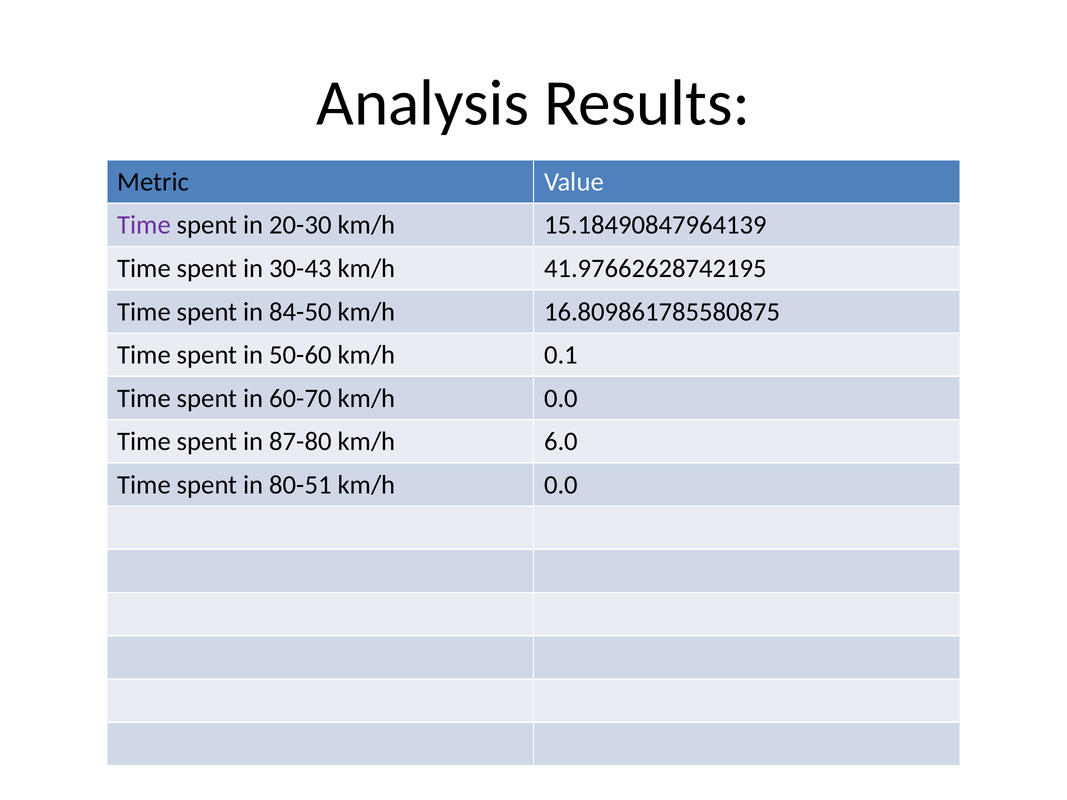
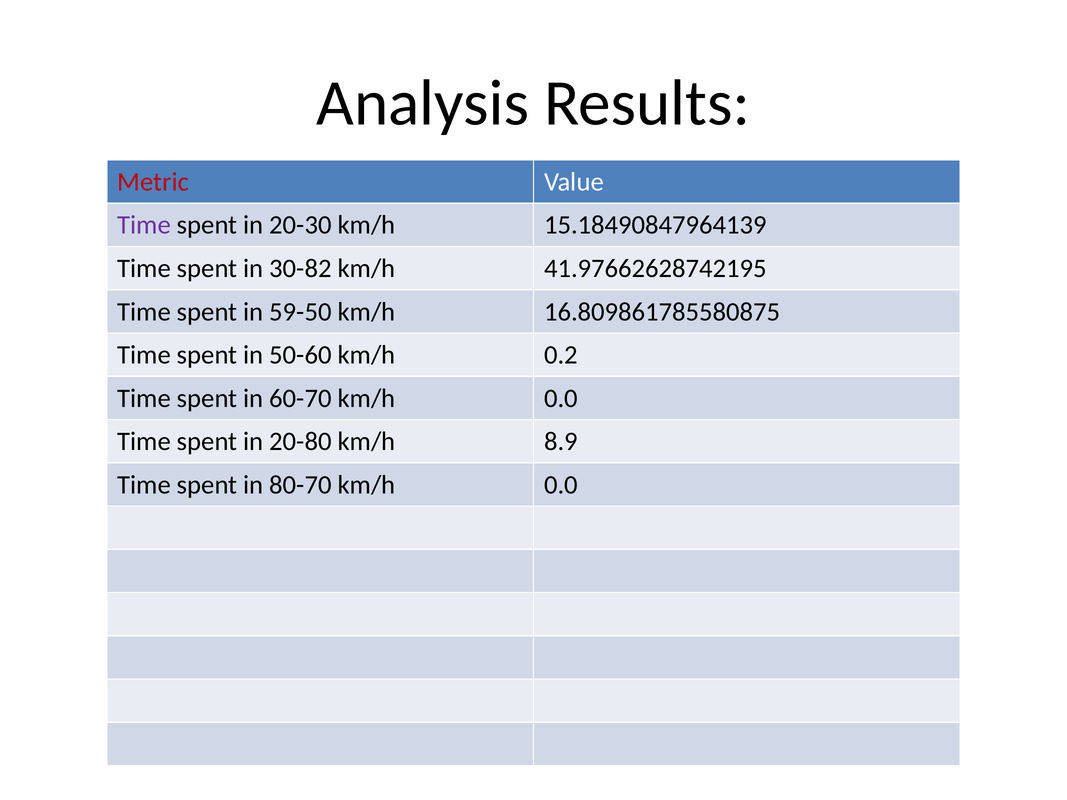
Metric colour: black -> red
30-43: 30-43 -> 30-82
84-50: 84-50 -> 59-50
0.1: 0.1 -> 0.2
87-80: 87-80 -> 20-80
6.0: 6.0 -> 8.9
80-51: 80-51 -> 80-70
